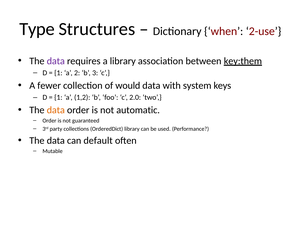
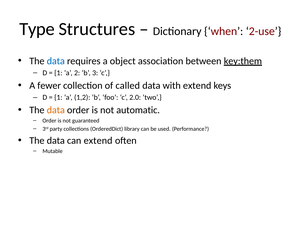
data at (56, 61) colour: purple -> blue
a library: library -> object
would: would -> called
with system: system -> extend
can default: default -> extend
